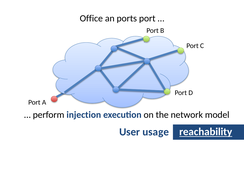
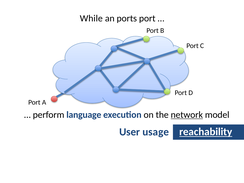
Office: Office -> While
injection: injection -> language
network underline: none -> present
